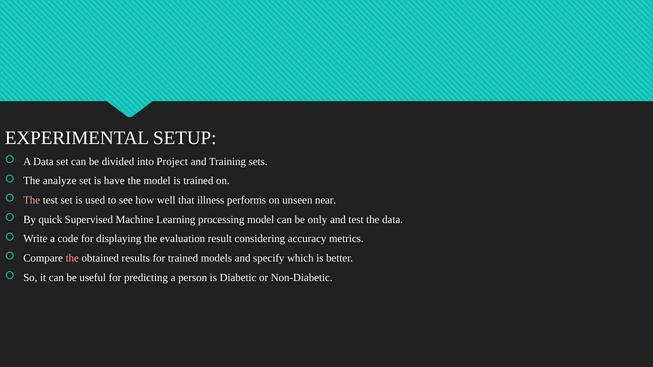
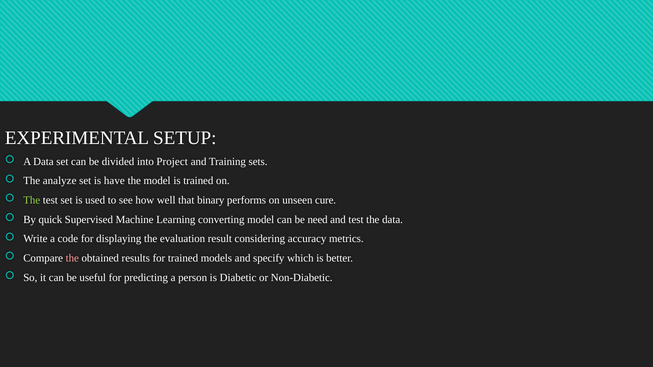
The at (32, 200) colour: pink -> light green
illness: illness -> binary
near: near -> cure
processing: processing -> converting
only: only -> need
